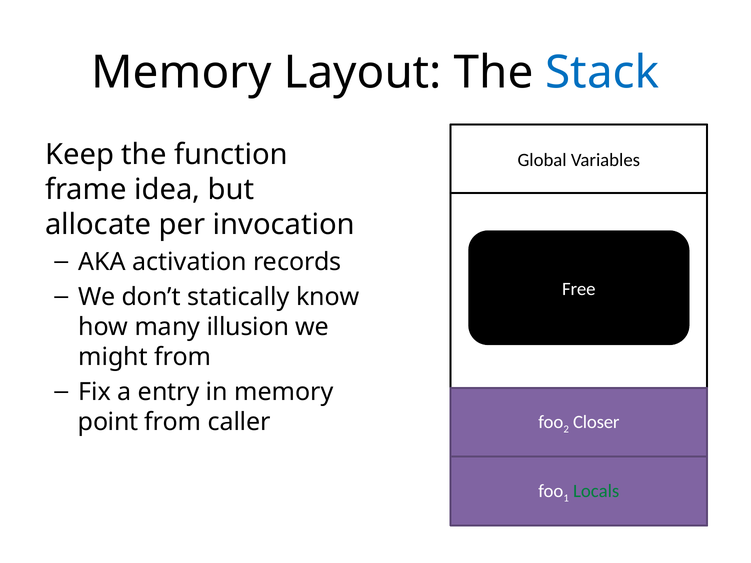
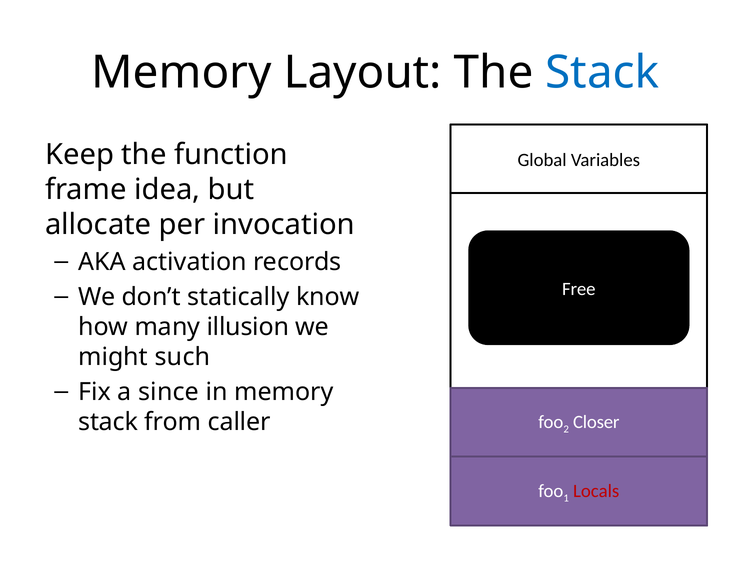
might from: from -> such
entry: entry -> since
point at (108, 422): point -> stack
Locals colour: green -> red
